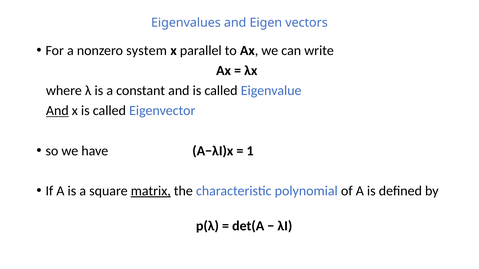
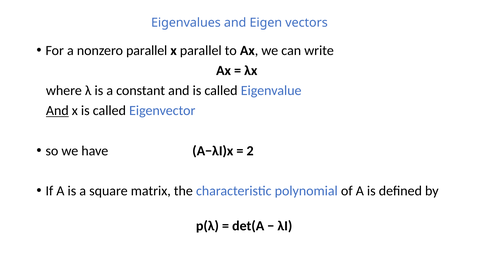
nonzero system: system -> parallel
1: 1 -> 2
matrix underline: present -> none
